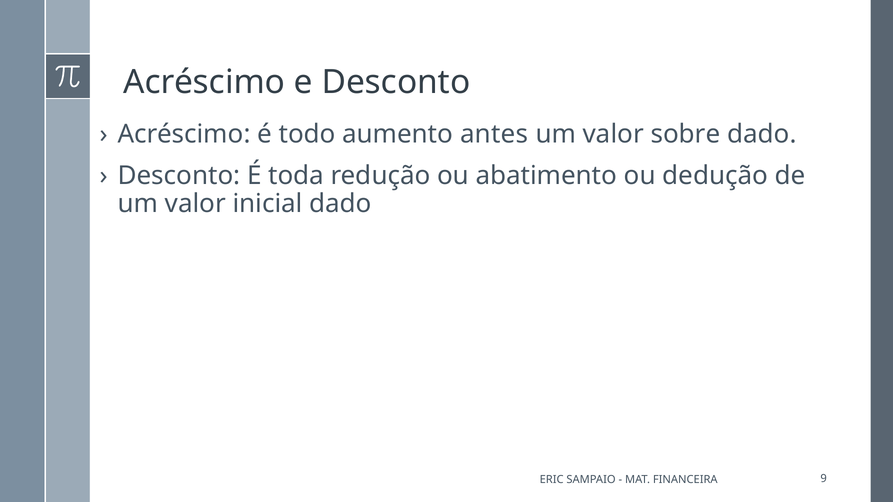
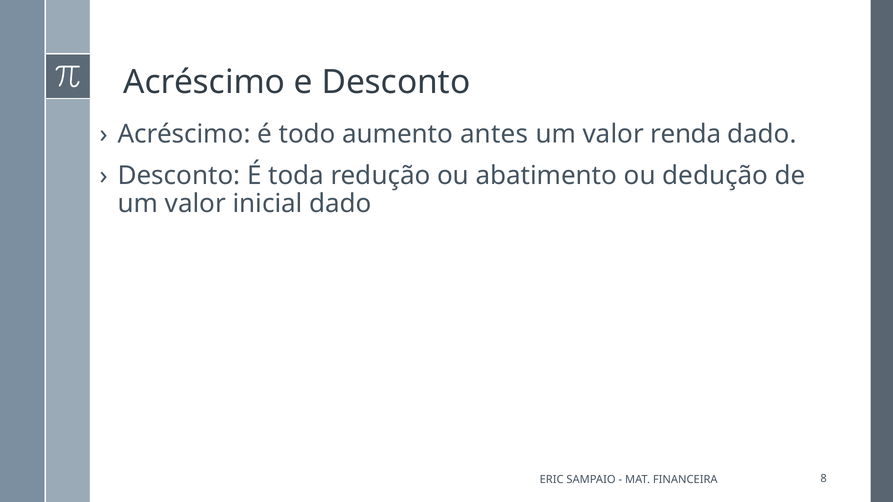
sobre: sobre -> renda
9: 9 -> 8
